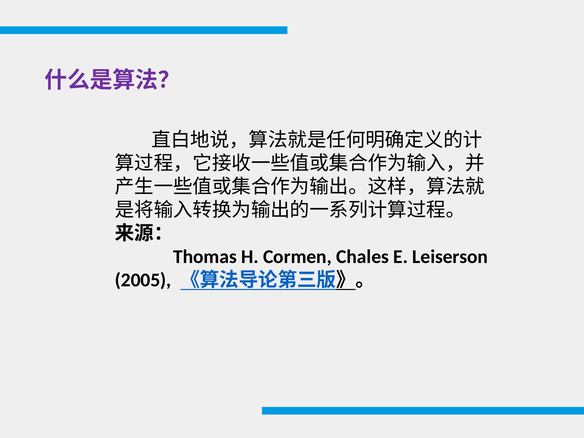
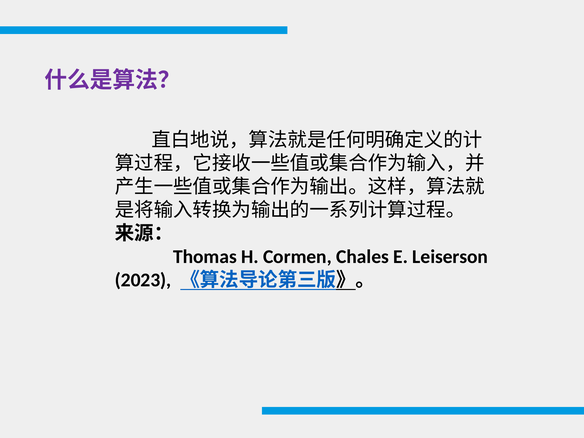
2005: 2005 -> 2023
